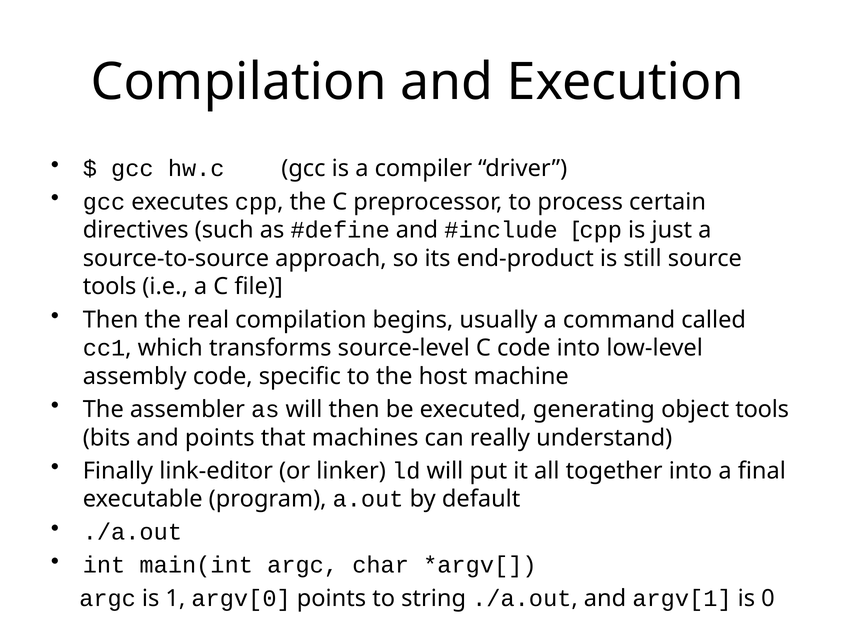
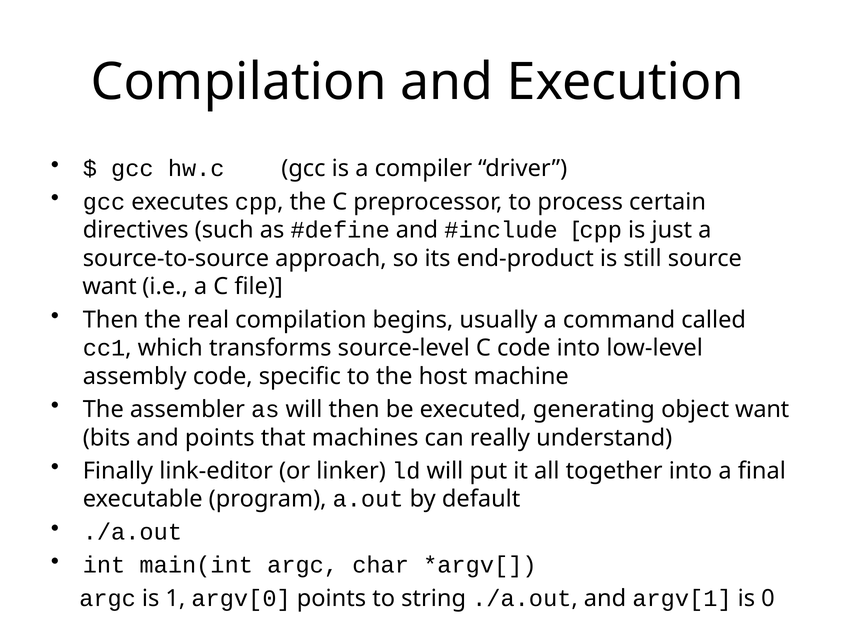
tools at (110, 287): tools -> want
object tools: tools -> want
